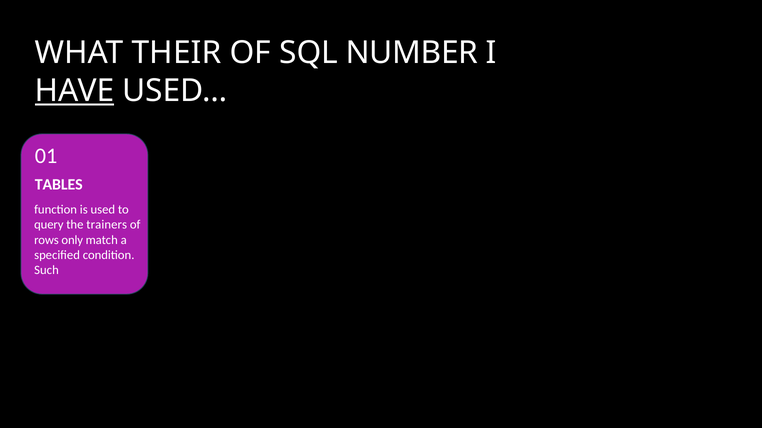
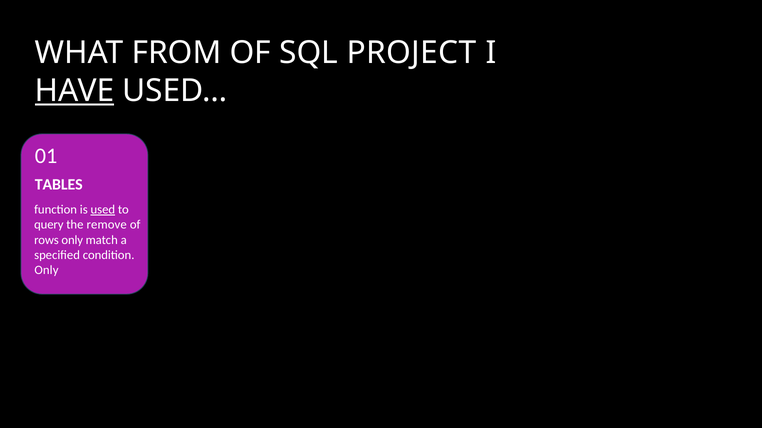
THEIR: THEIR -> FROM
NUMBER: NUMBER -> PROJECT
used underline: none -> present
trainers: trainers -> remove
Such at (46, 271): Such -> Only
